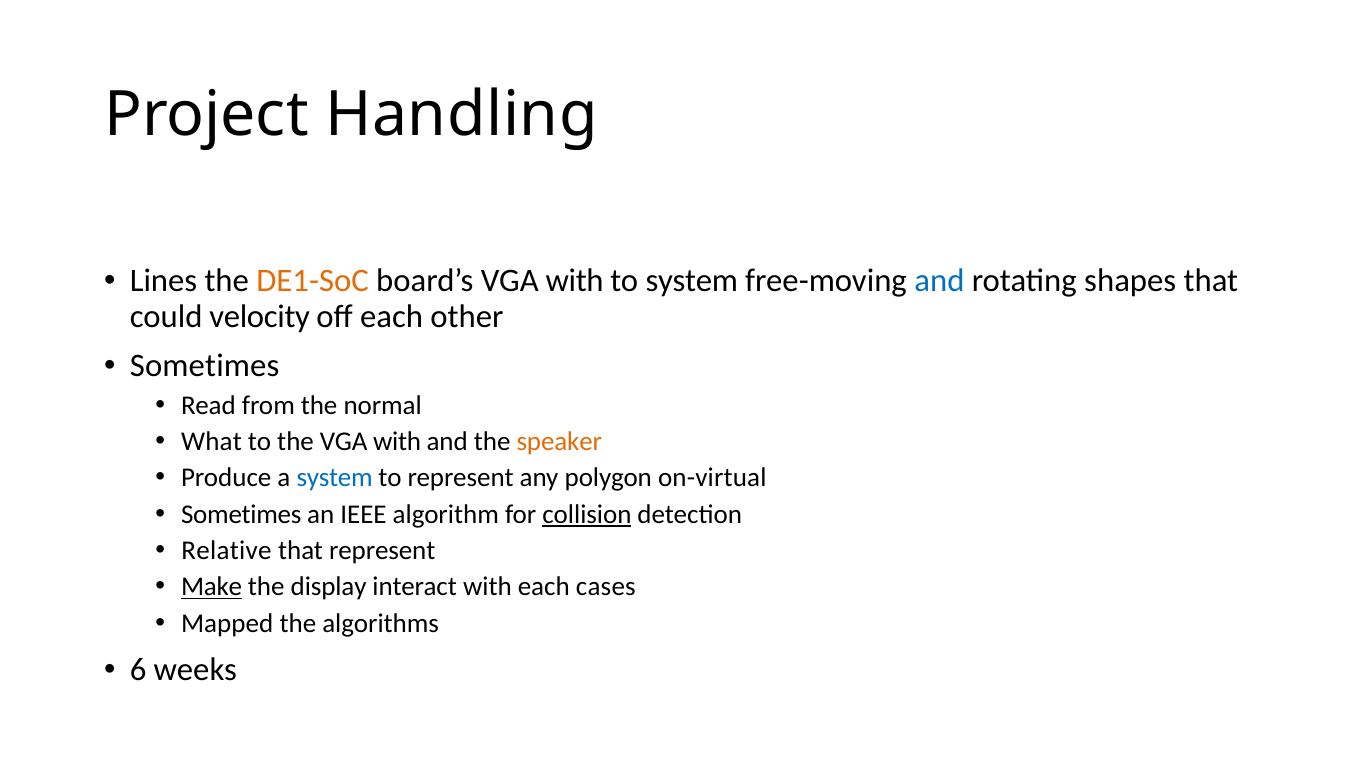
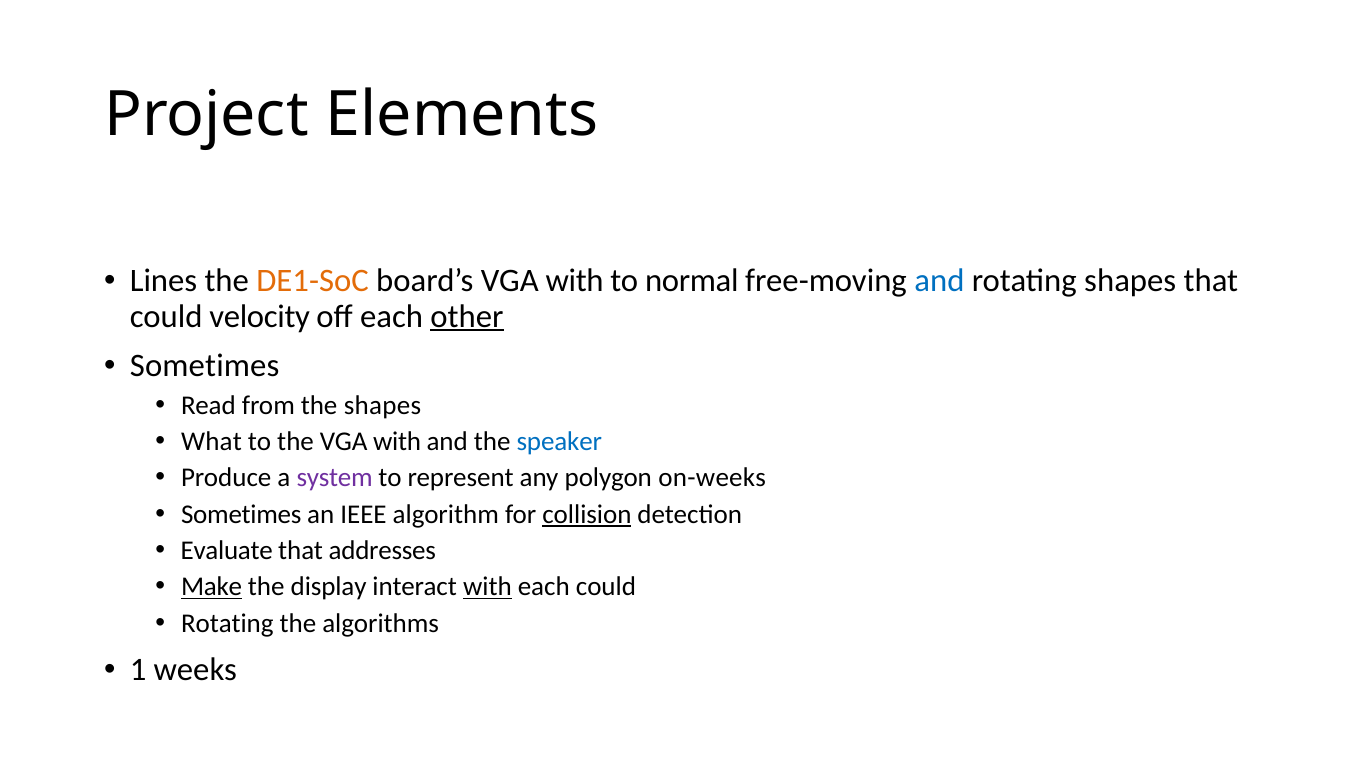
Handling: Handling -> Elements
to system: system -> normal
other underline: none -> present
the normal: normal -> shapes
speaker colour: orange -> blue
system at (335, 478) colour: blue -> purple
on-virtual: on-virtual -> on-weeks
Relative: Relative -> Evaluate
that represent: represent -> addresses
with at (487, 587) underline: none -> present
each cases: cases -> could
Mapped at (227, 623): Mapped -> Rotating
6: 6 -> 1
